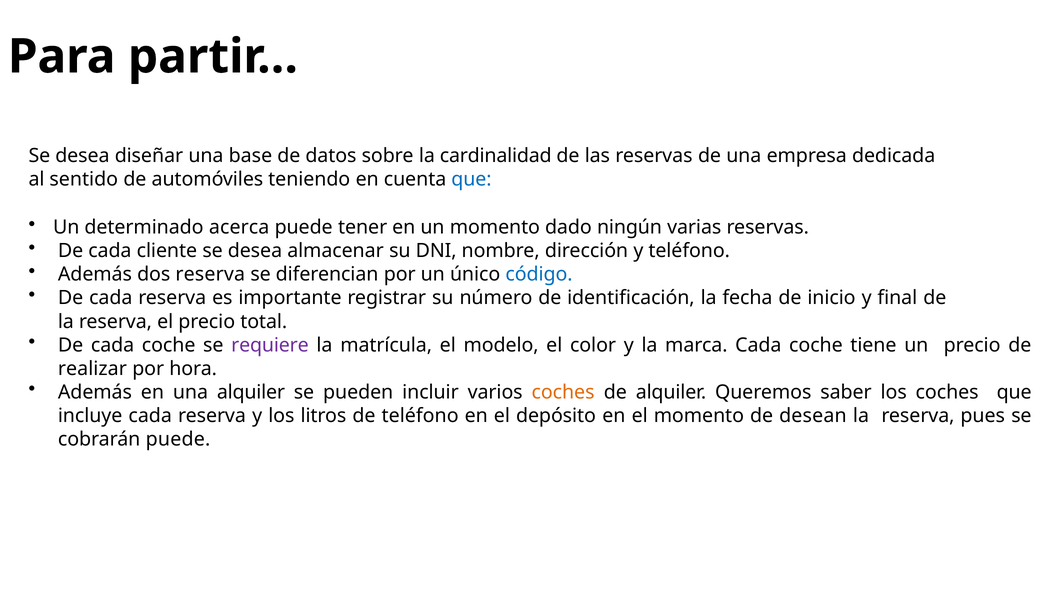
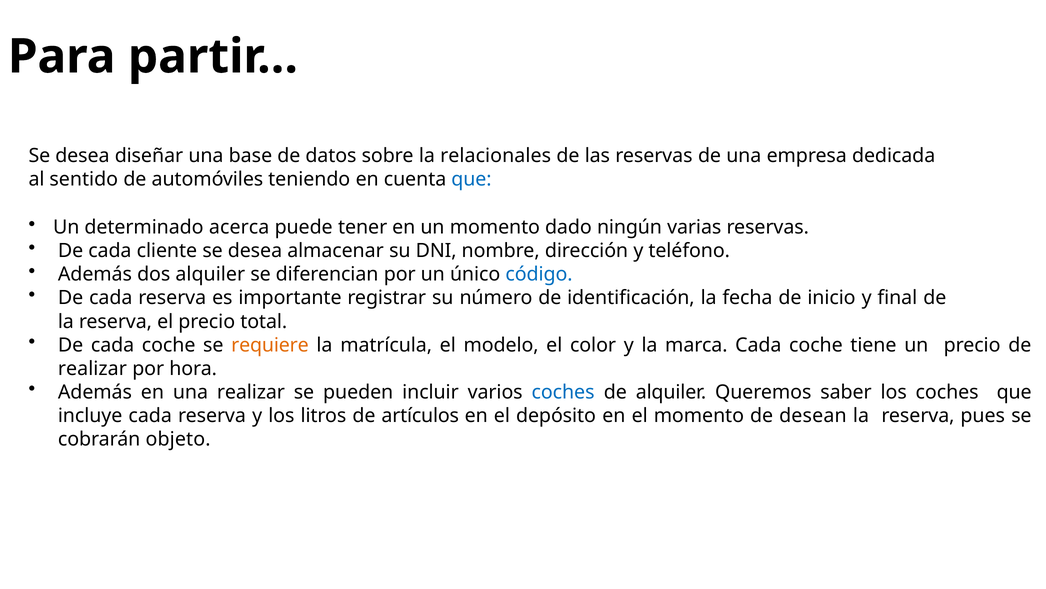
cardinalidad: cardinalidad -> relacionales
dos reserva: reserva -> alquiler
requiere colour: purple -> orange
una alquiler: alquiler -> realizar
coches at (563, 392) colour: orange -> blue
de teléfono: teléfono -> artículos
cobrarán puede: puede -> objeto
